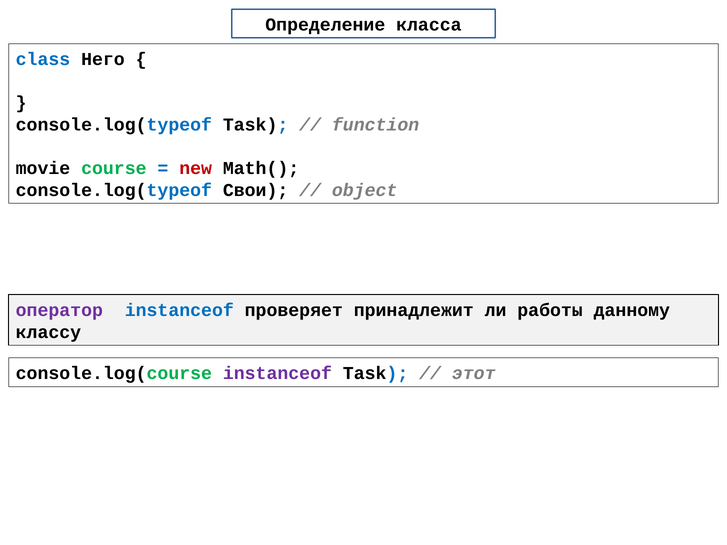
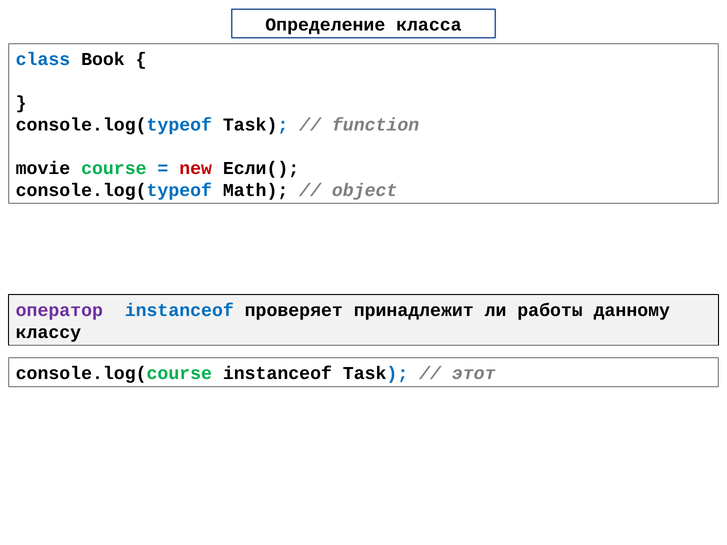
Него: Него -> Book
Math(: Math( -> Если(
Свои: Свои -> Math
instanceof at (277, 374) colour: purple -> black
